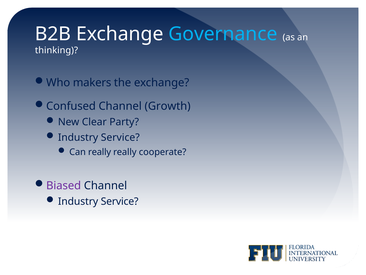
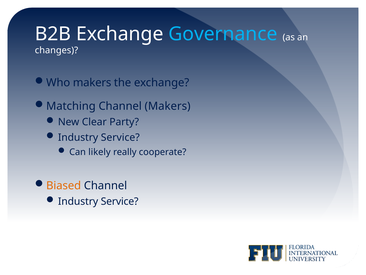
thinking: thinking -> changes
Confused: Confused -> Matching
Channel Growth: Growth -> Makers
Can really: really -> likely
Biased colour: purple -> orange
